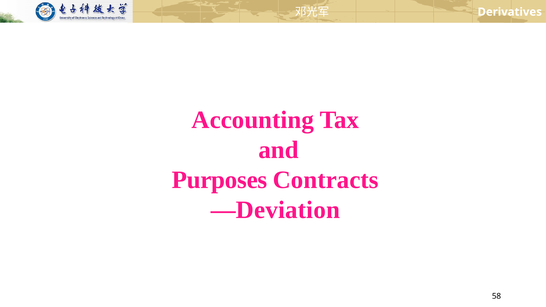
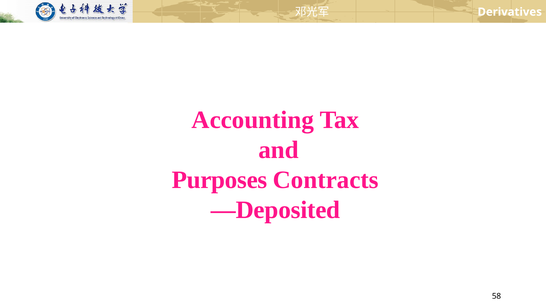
—Deviation: —Deviation -> —Deposited
